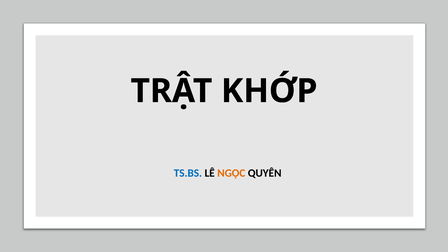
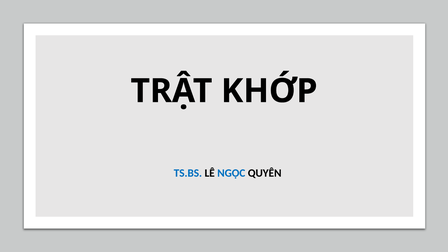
NGỌC colour: orange -> blue
